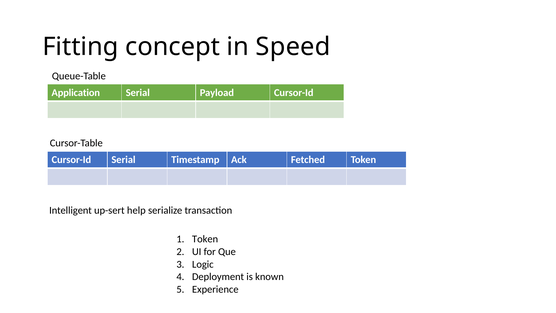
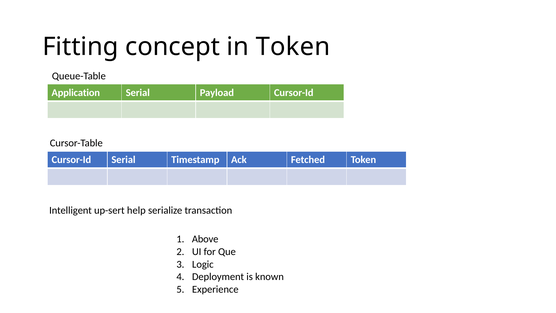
in Speed: Speed -> Token
Token at (205, 239): Token -> Above
